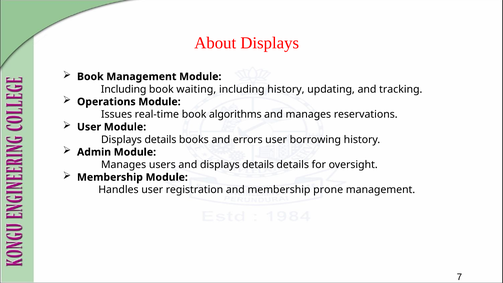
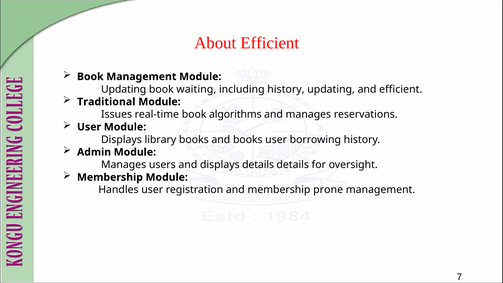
About Displays: Displays -> Efficient
Including at (124, 89): Including -> Updating
and tracking: tracking -> efficient
Operations: Operations -> Traditional
details at (160, 140): details -> library
and errors: errors -> books
